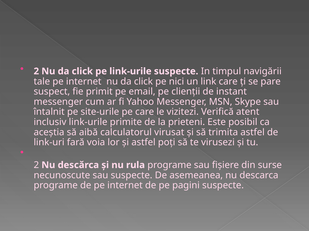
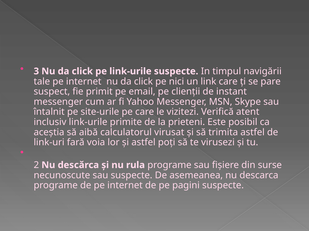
2 at (36, 71): 2 -> 3
